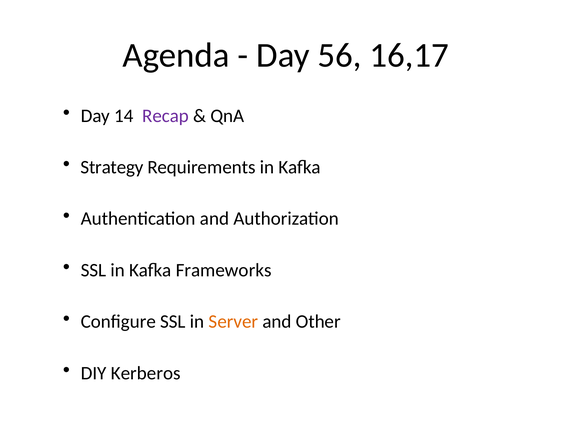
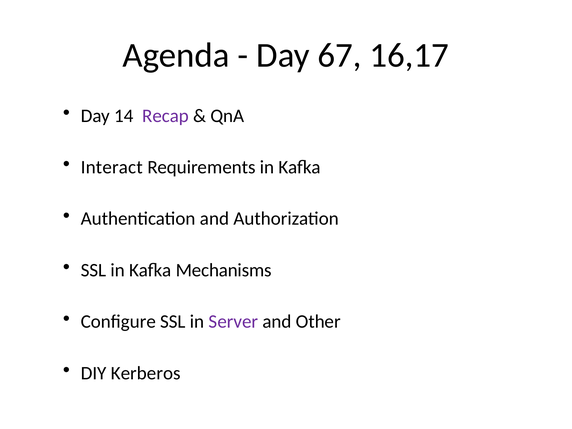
56: 56 -> 67
Strategy: Strategy -> Interact
Frameworks: Frameworks -> Mechanisms
Server colour: orange -> purple
